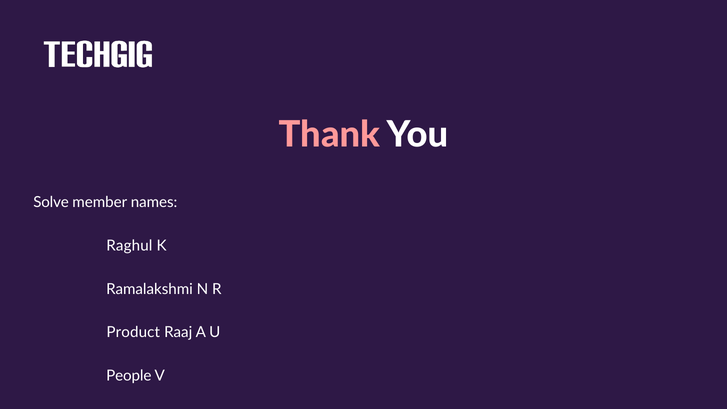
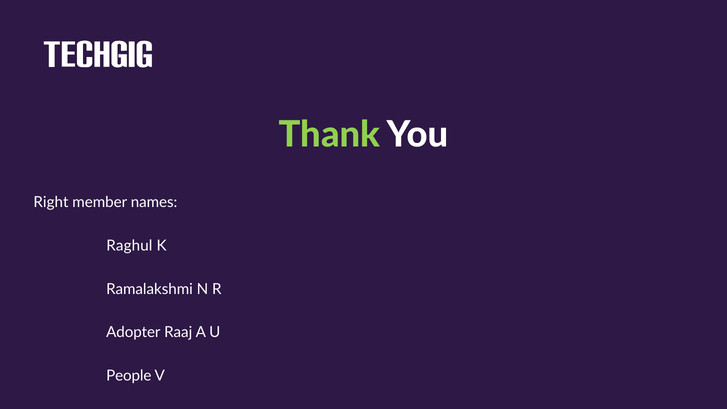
Thank colour: pink -> light green
Solve: Solve -> Right
Product: Product -> Adopter
